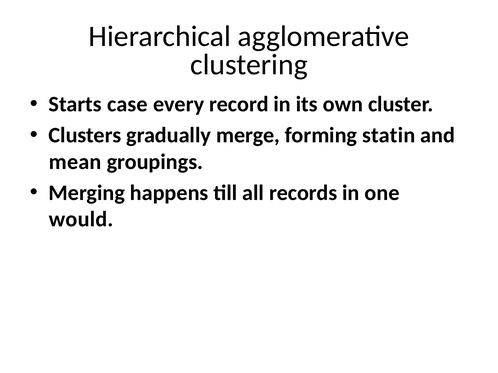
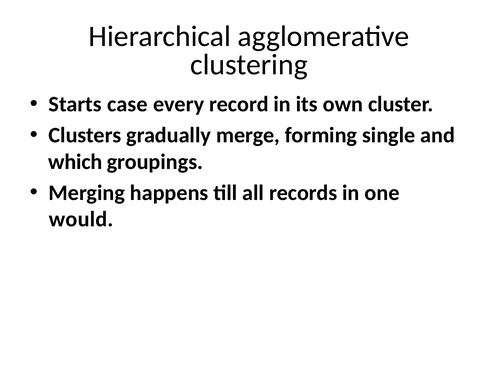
statin: statin -> single
mean: mean -> which
